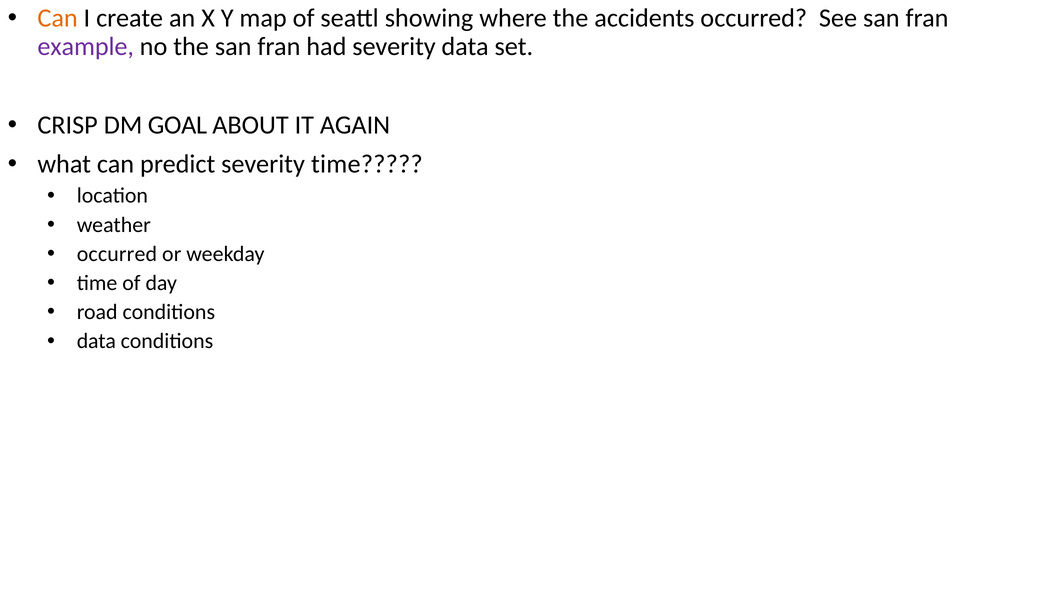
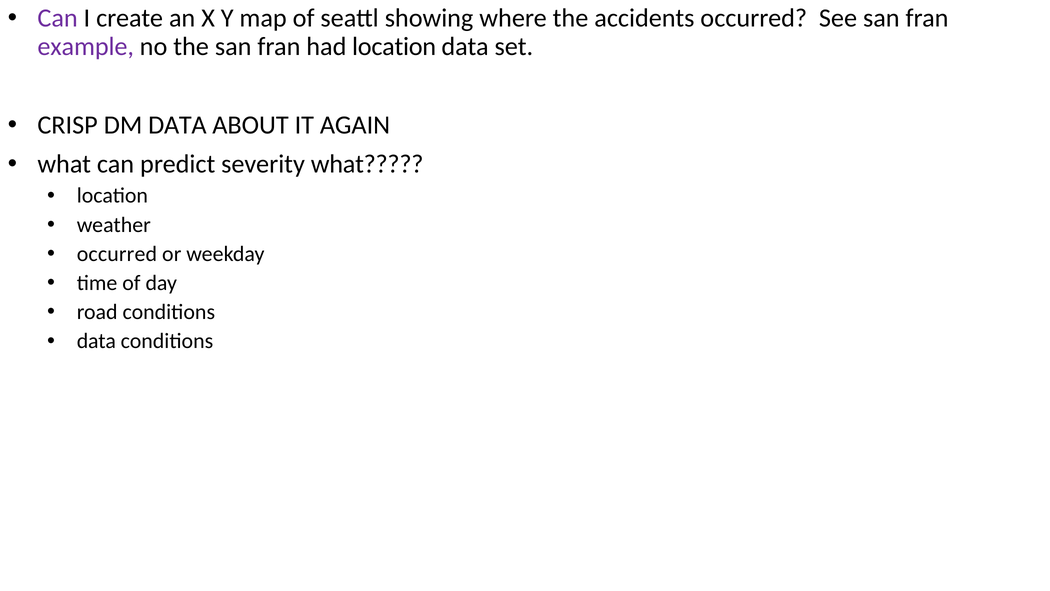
Can at (58, 18) colour: orange -> purple
had severity: severity -> location
DM GOAL: GOAL -> DATA
severity time: time -> what
